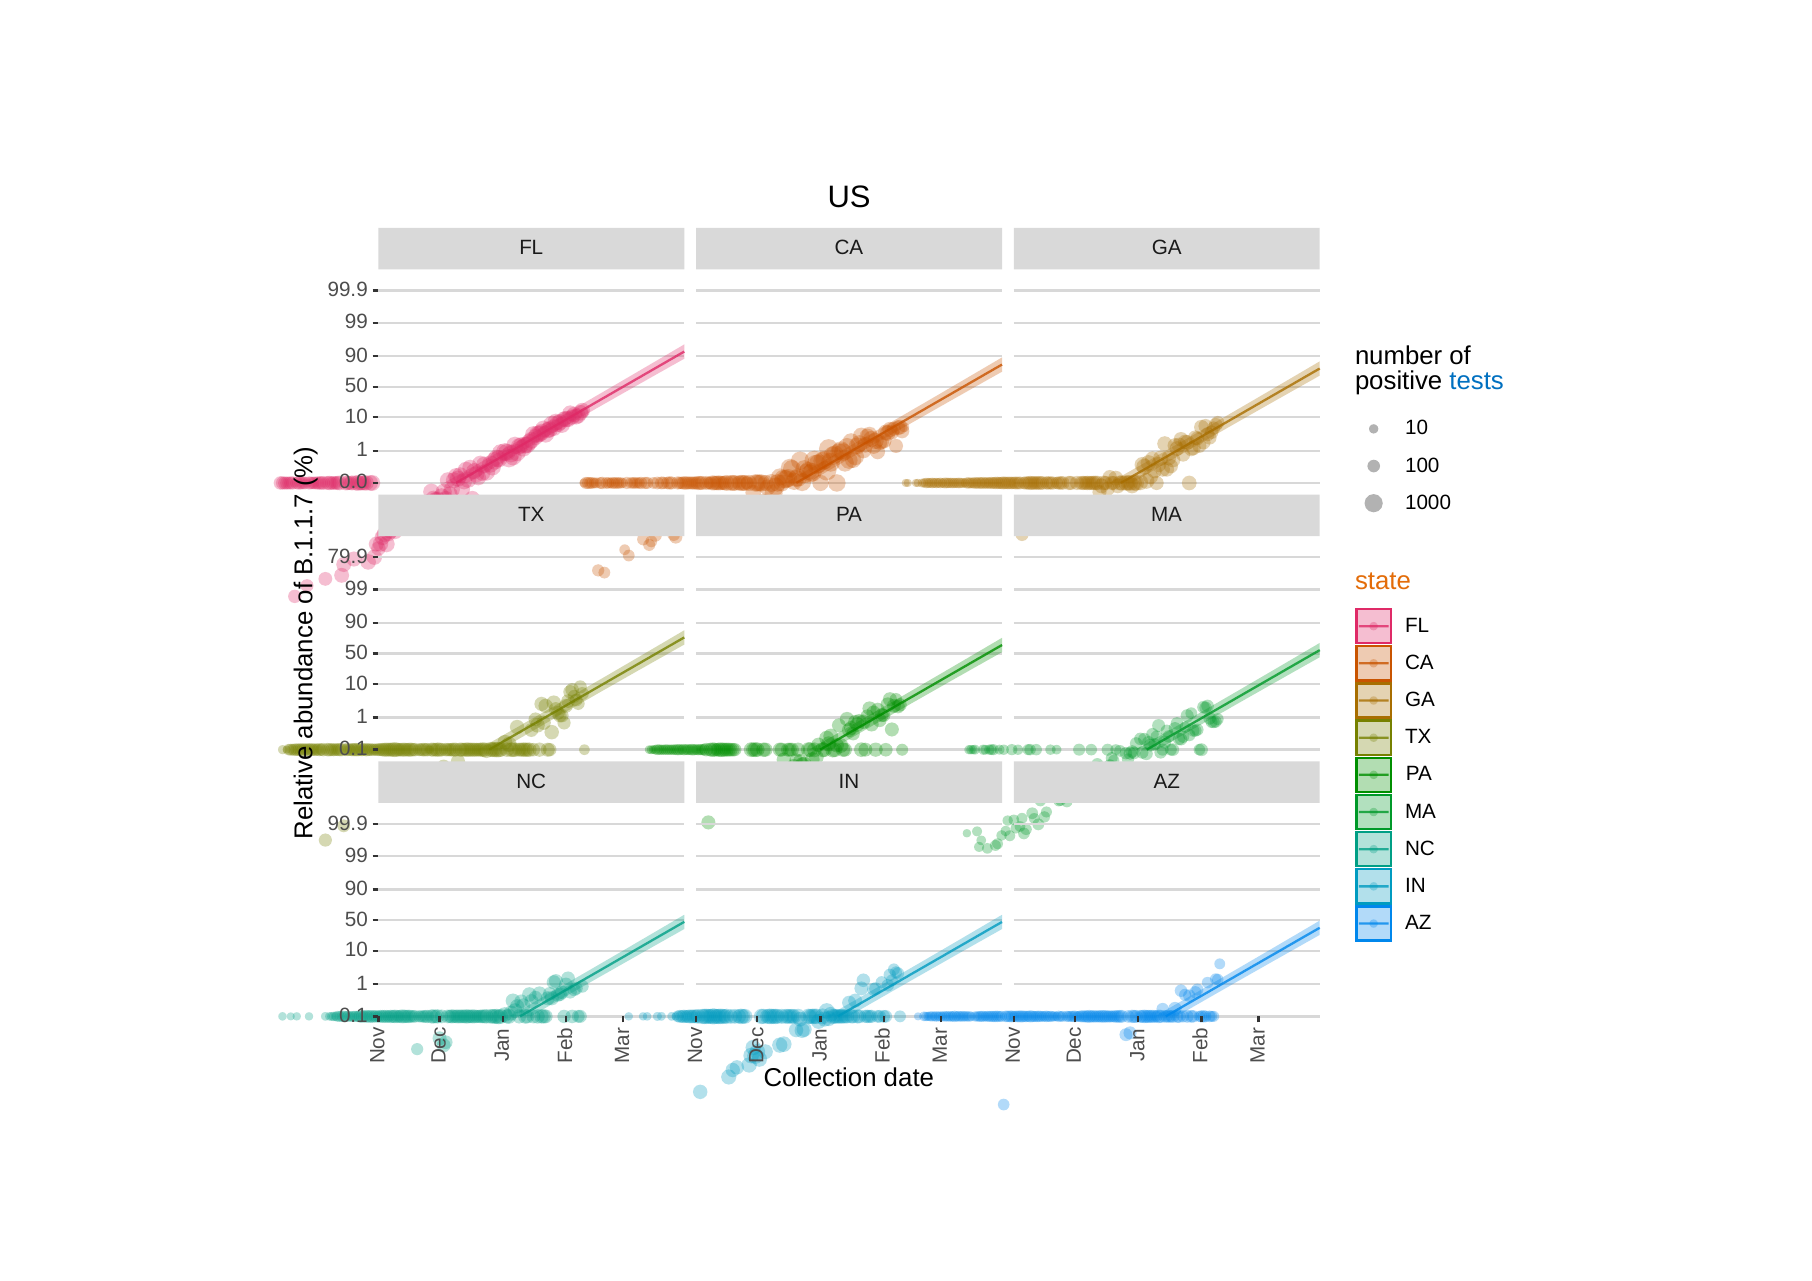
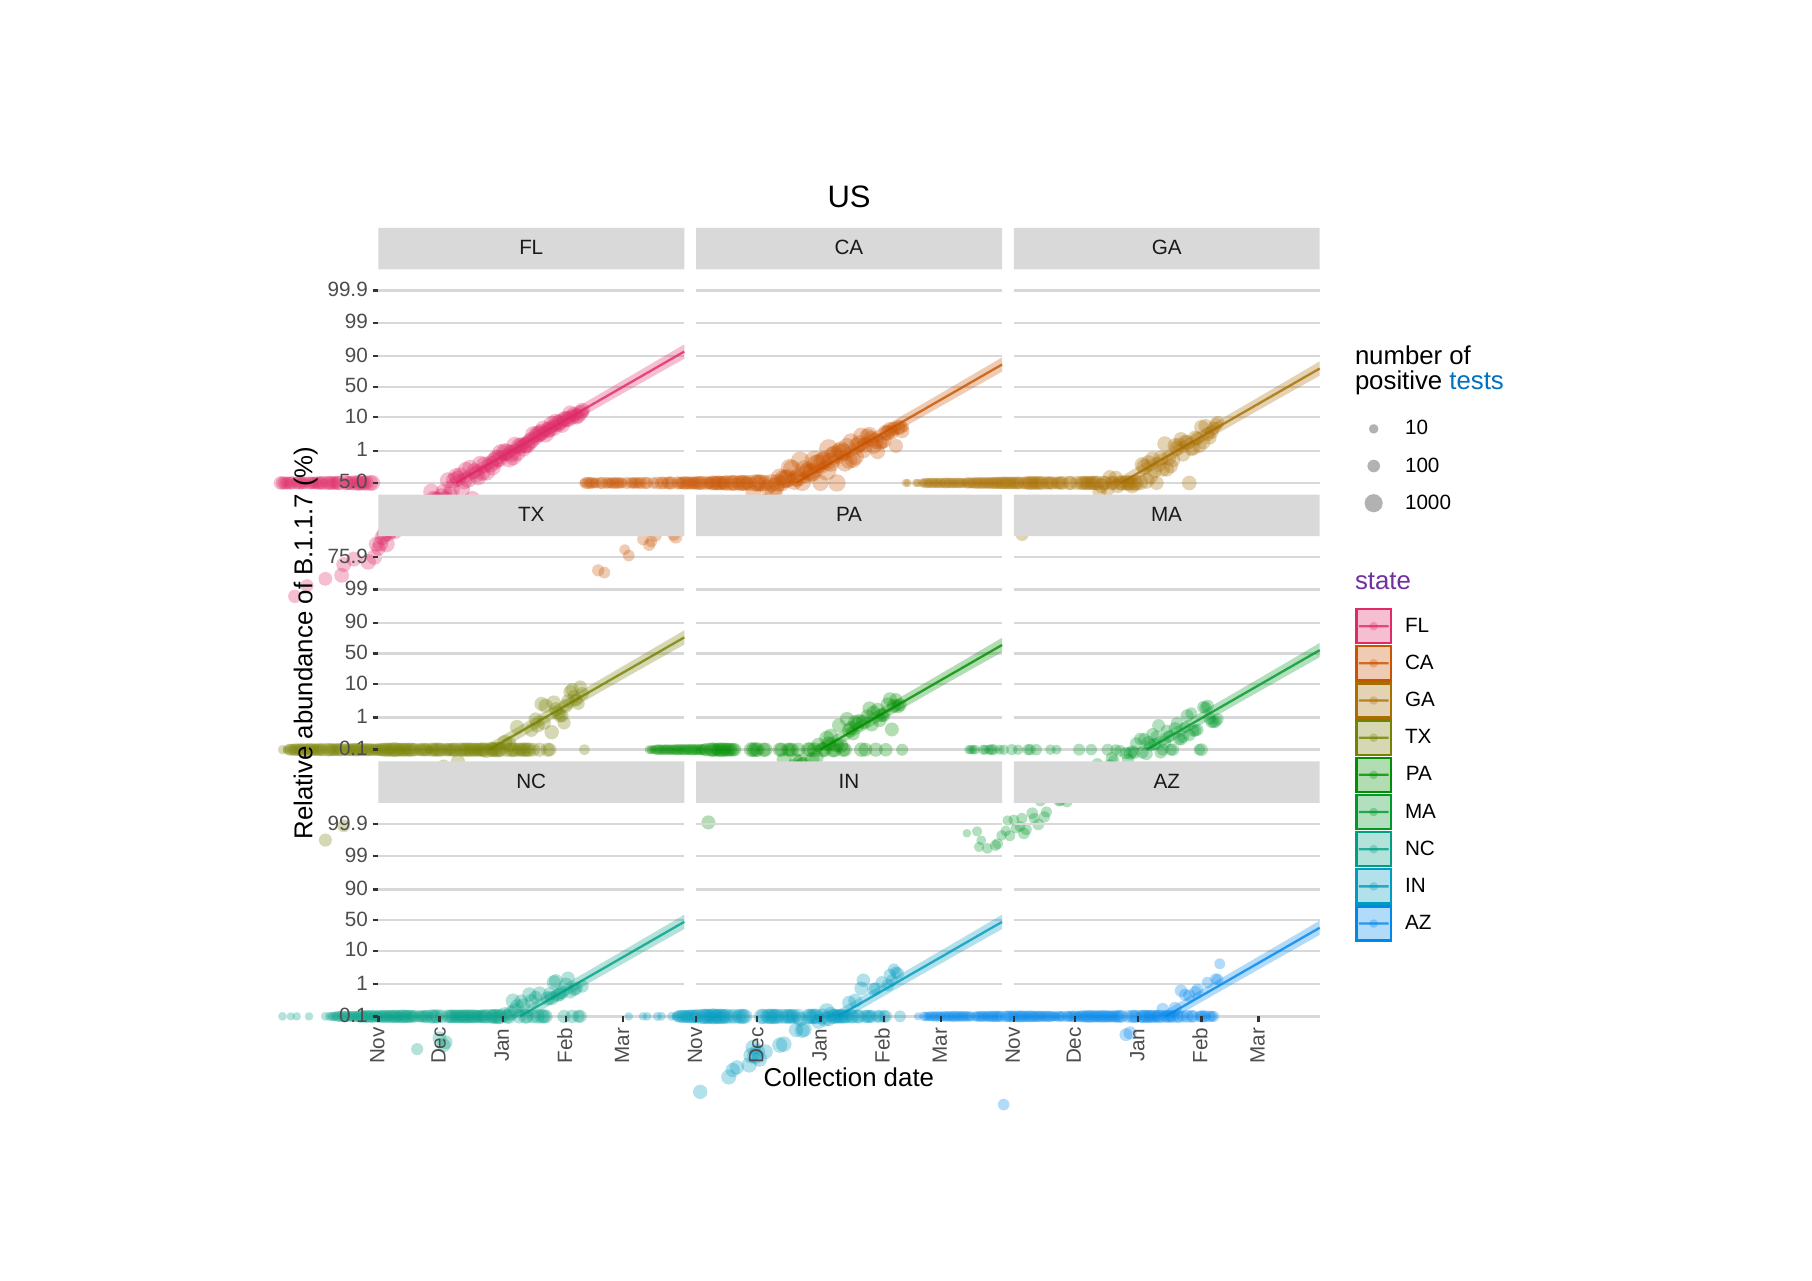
0.0: 0.0 -> 5.0
79.9: 79.9 -> 75.9
state colour: orange -> purple
